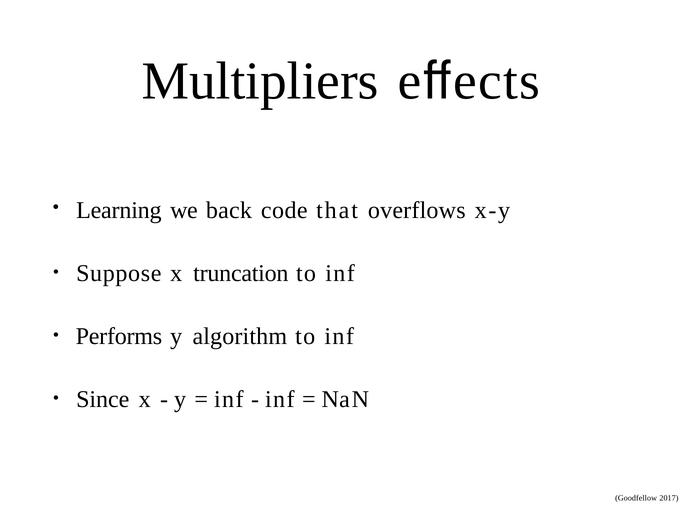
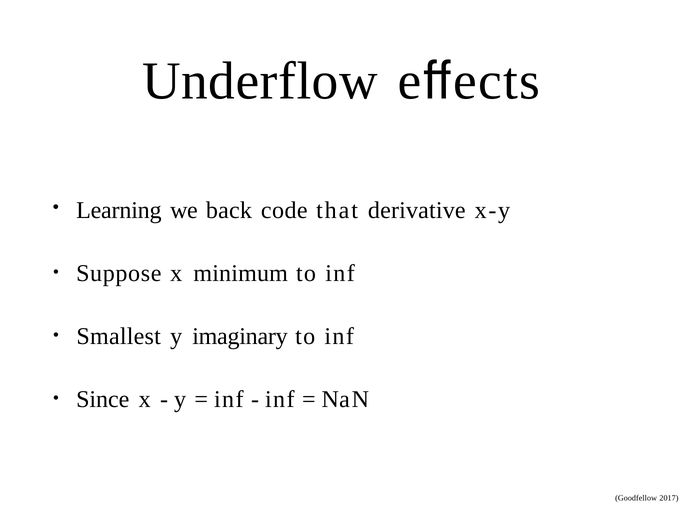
Multipliers: Multipliers -> Underflow
overflows: overflows -> derivative
truncation: truncation -> minimum
Performs: Performs -> Smallest
algorithm: algorithm -> imaginary
